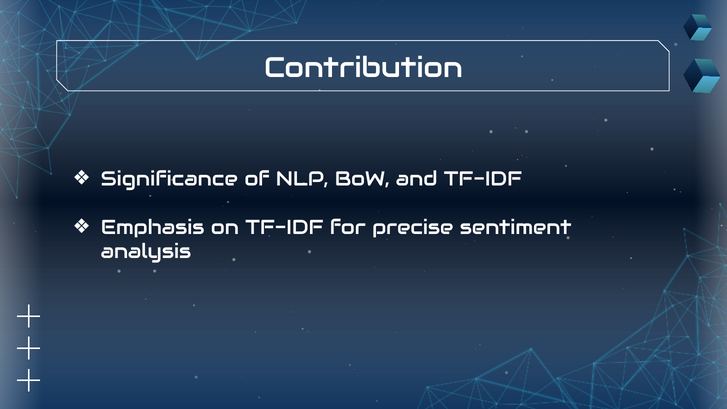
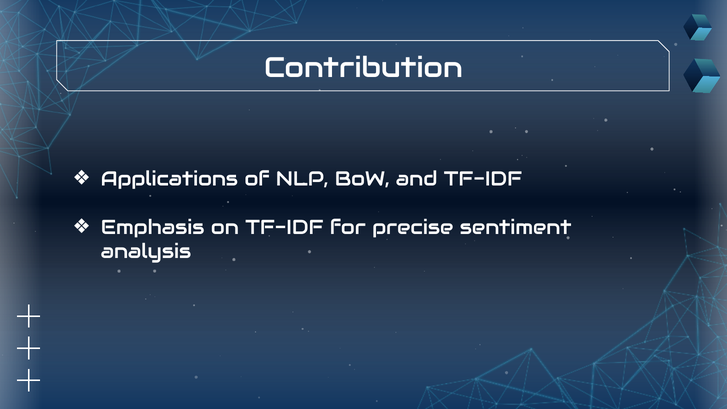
Significance: Significance -> Applications
